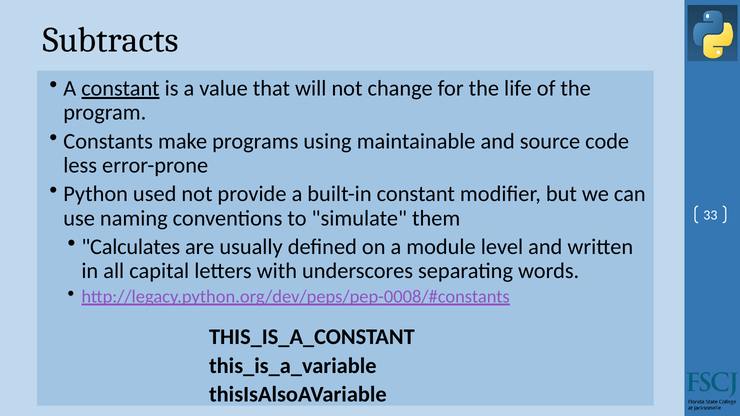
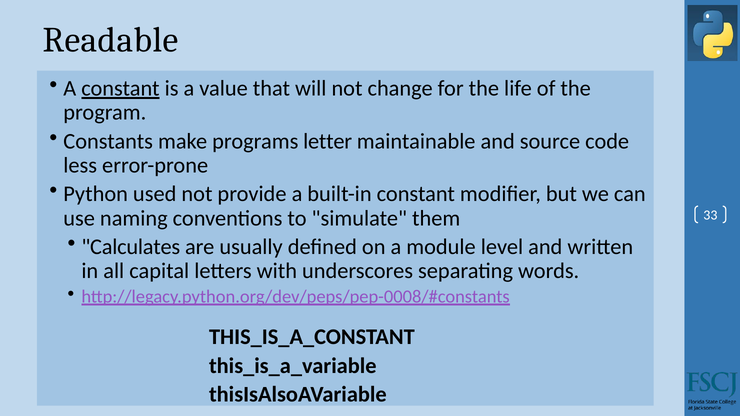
Subtracts: Subtracts -> Readable
using: using -> letter
